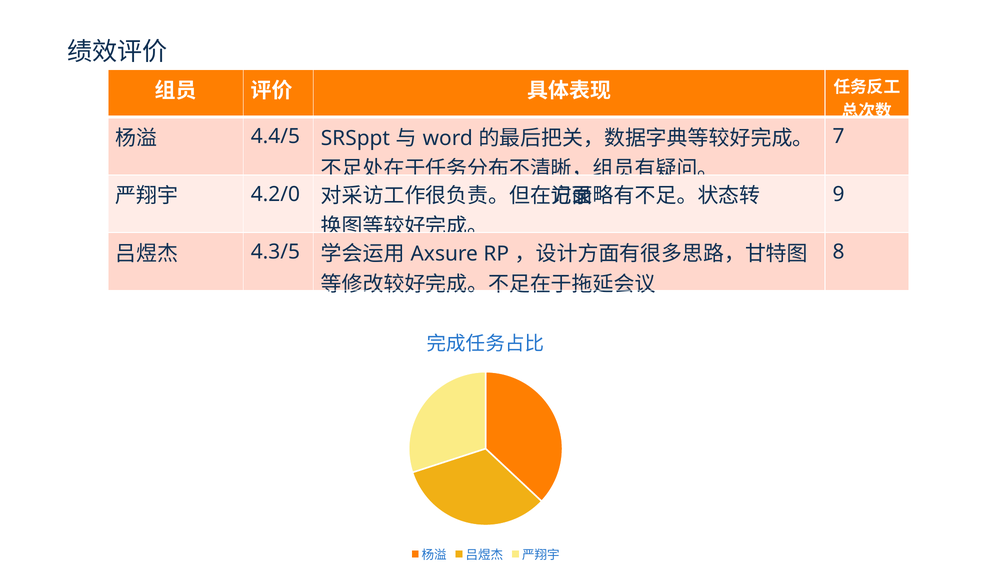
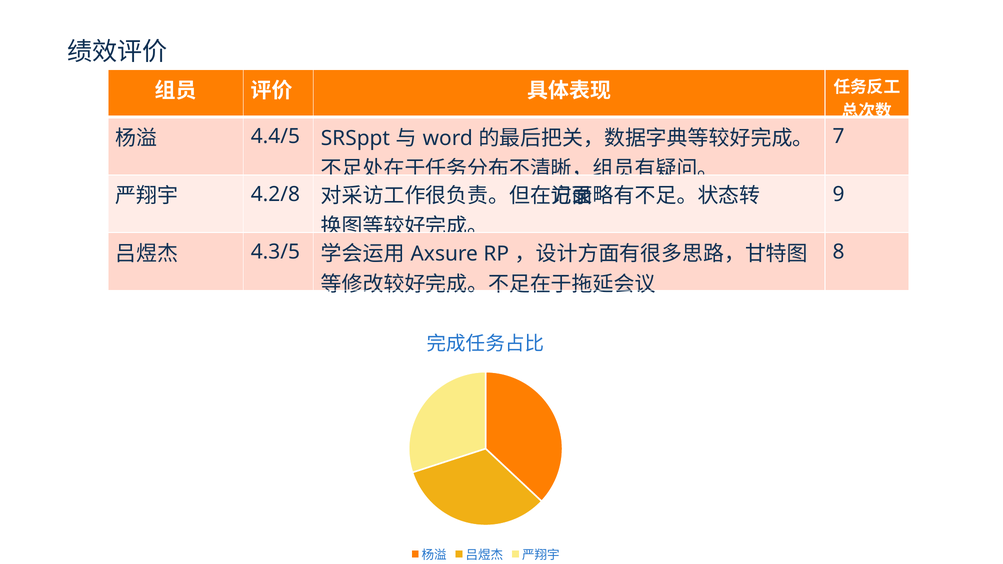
4.2/0: 4.2/0 -> 4.2/8
